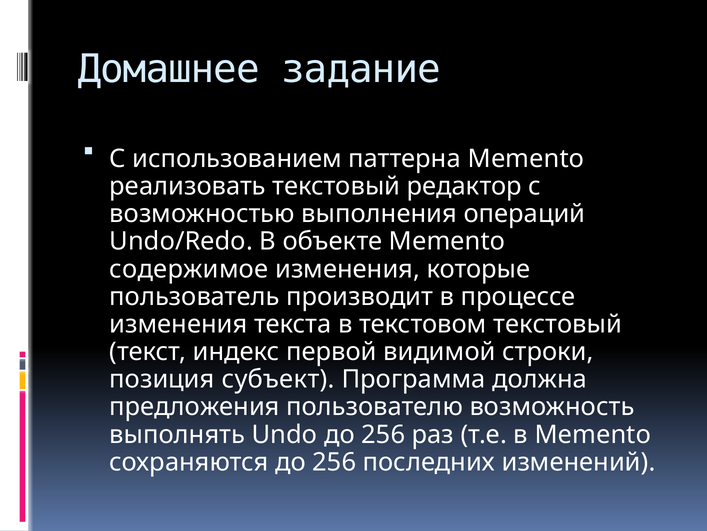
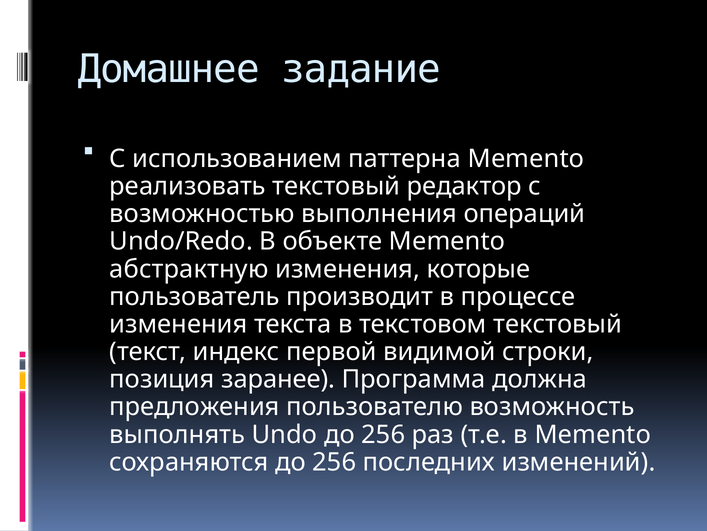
содержимое: содержимое -> абстрактную
субъект: субъект -> заранее
